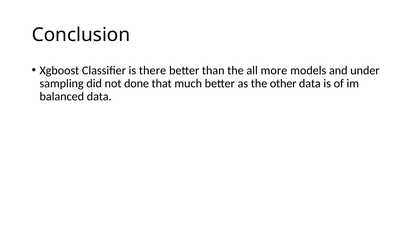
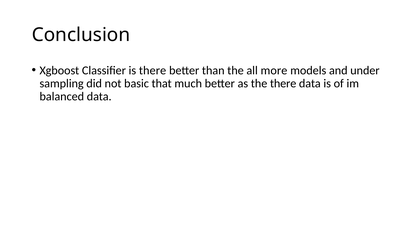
done: done -> basic
the other: other -> there
